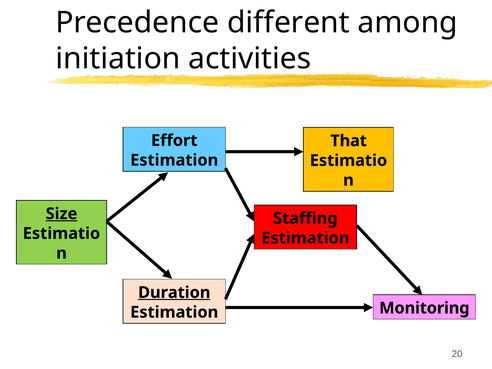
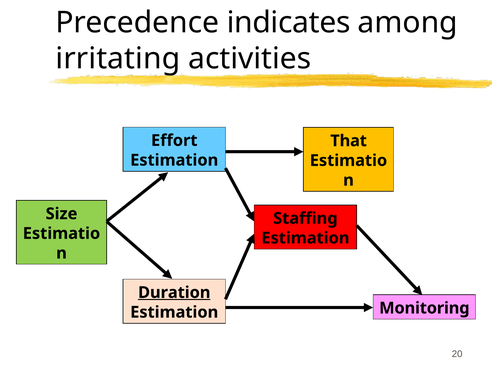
different: different -> indicates
initiation: initiation -> irritating
Size underline: present -> none
